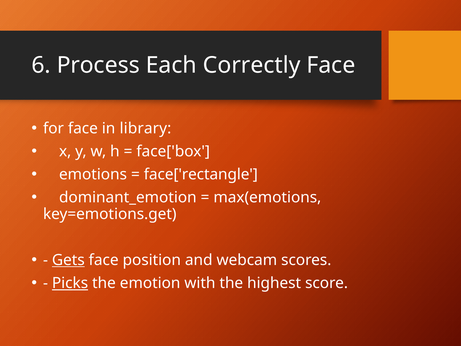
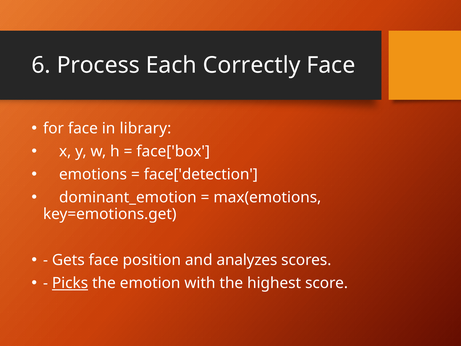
face['rectangle: face['rectangle -> face['detection
Gets underline: present -> none
webcam: webcam -> analyzes
